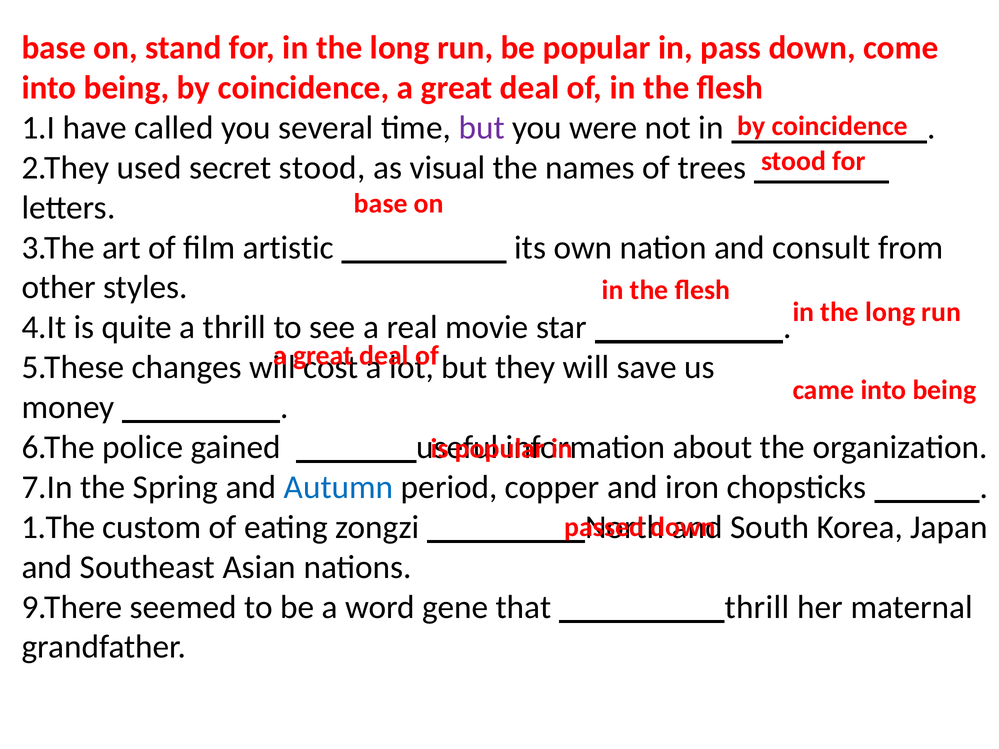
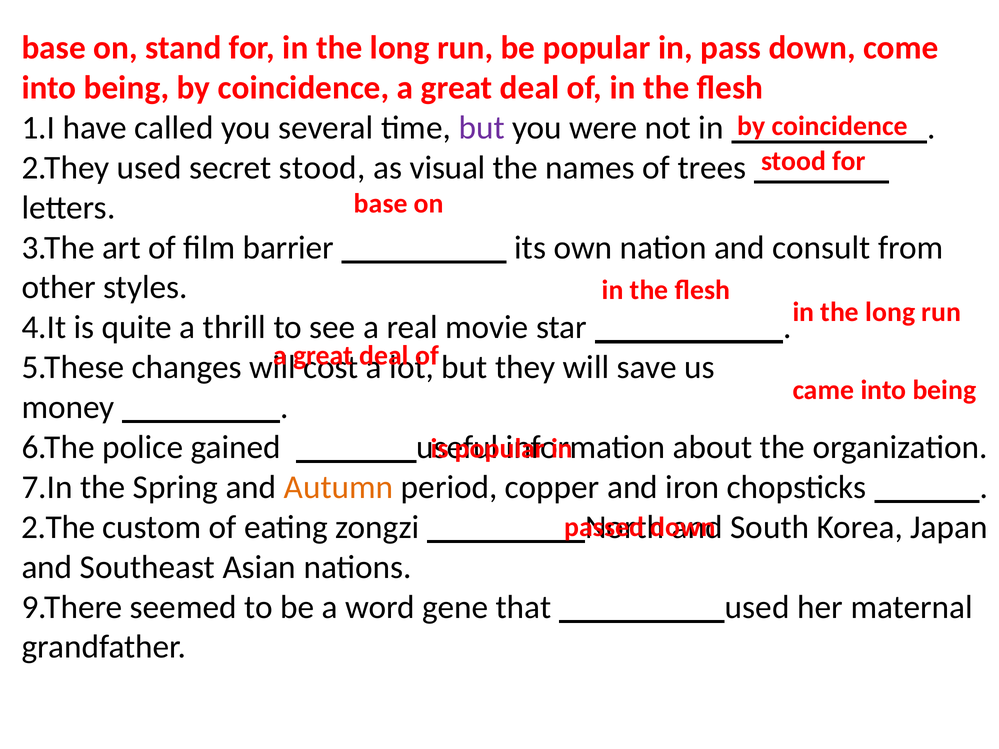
artistic: artistic -> barrier
Autumn colour: blue -> orange
1.The: 1.The -> 2.The
that thrill: thrill -> used
